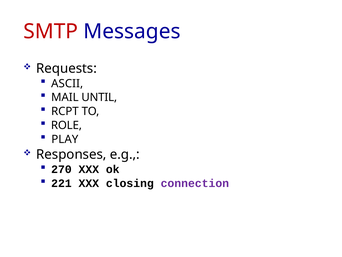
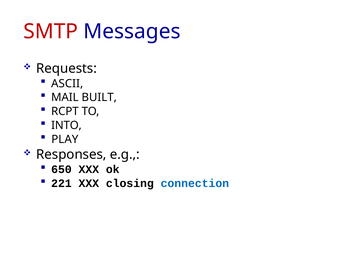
UNTIL: UNTIL -> BUILT
ROLE: ROLE -> INTO
270: 270 -> 650
connection colour: purple -> blue
